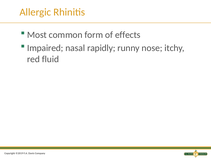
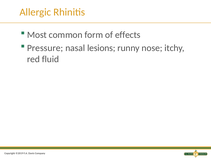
Impaired: Impaired -> Pressure
rapidly: rapidly -> lesions
